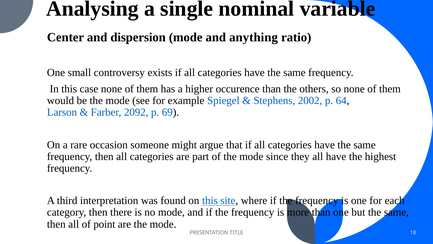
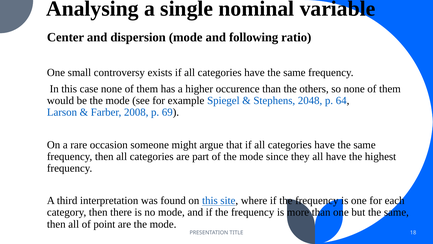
anything: anything -> following
2002: 2002 -> 2048
2092: 2092 -> 2008
